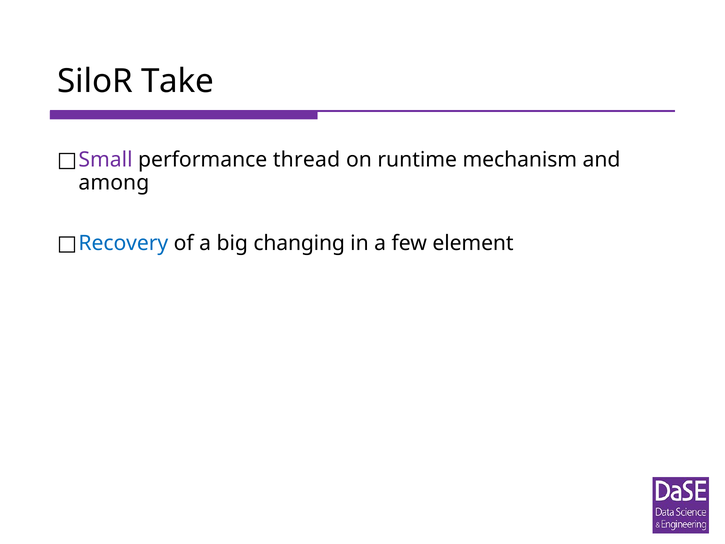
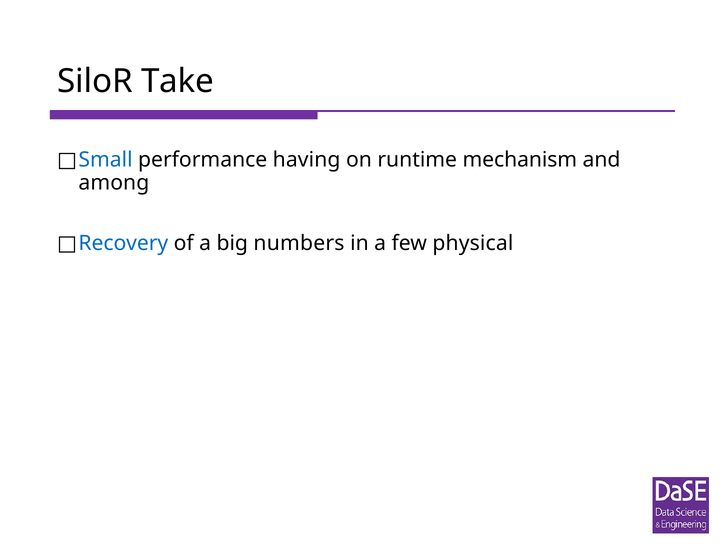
Small colour: purple -> blue
thread: thread -> having
changing: changing -> numbers
element: element -> physical
